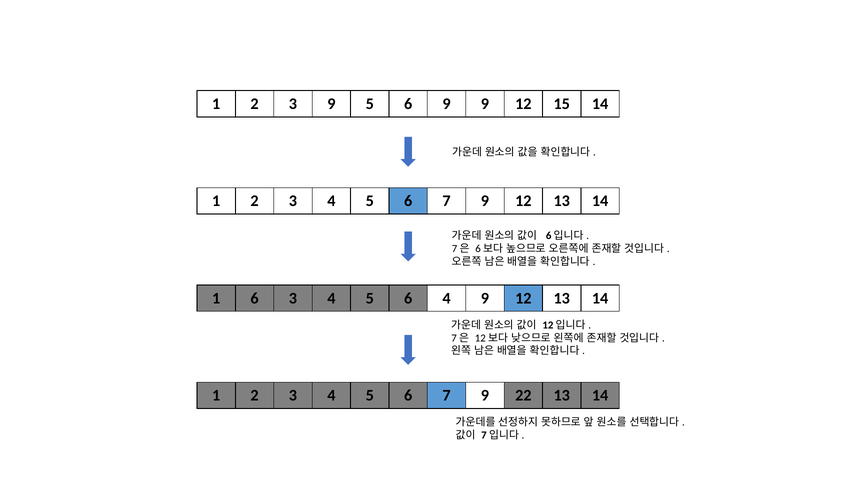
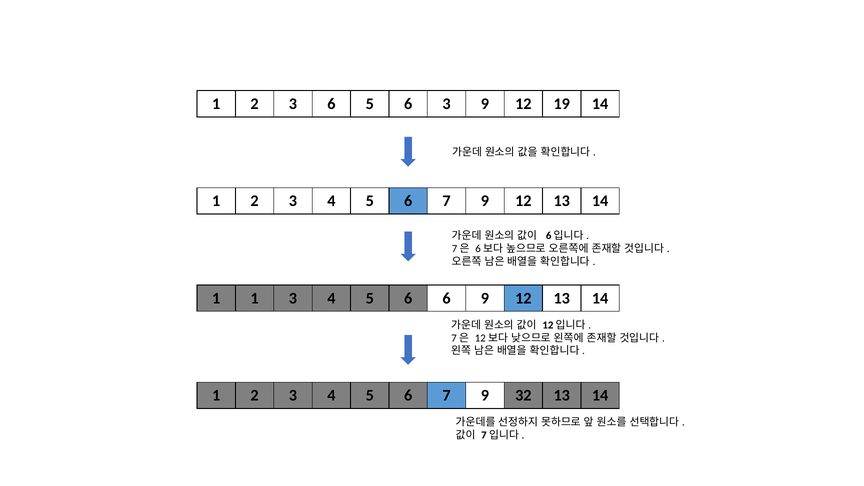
3 9: 9 -> 6
6 9: 9 -> 3
15: 15 -> 19
1 6: 6 -> 1
6 4: 4 -> 6
22: 22 -> 32
